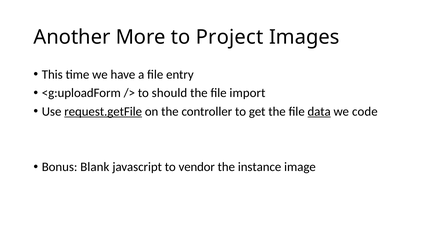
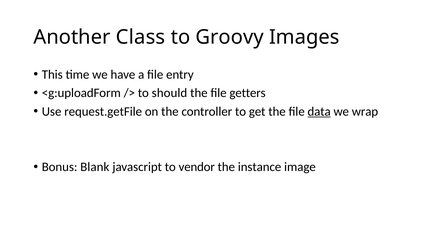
More: More -> Class
Project: Project -> Groovy
import: import -> getters
request.getFile underline: present -> none
code: code -> wrap
